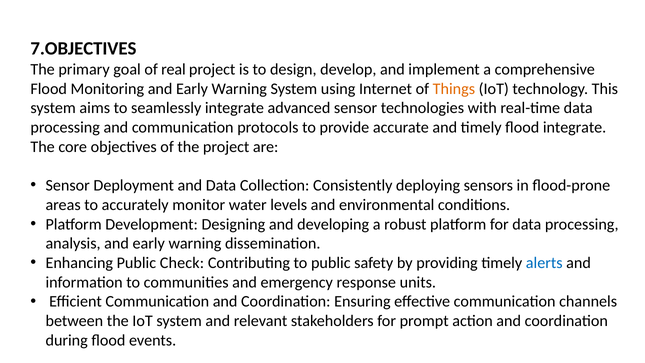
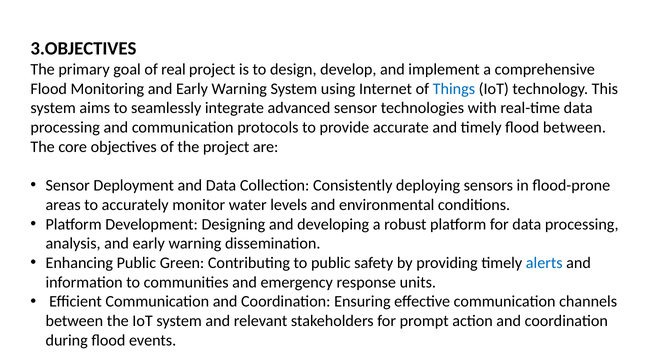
7.OBJECTIVES: 7.OBJECTIVES -> 3.OBJECTIVES
Things colour: orange -> blue
flood integrate: integrate -> between
Check: Check -> Green
